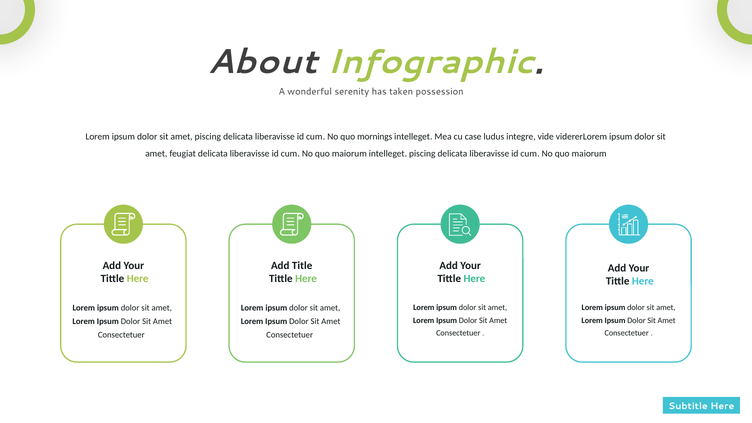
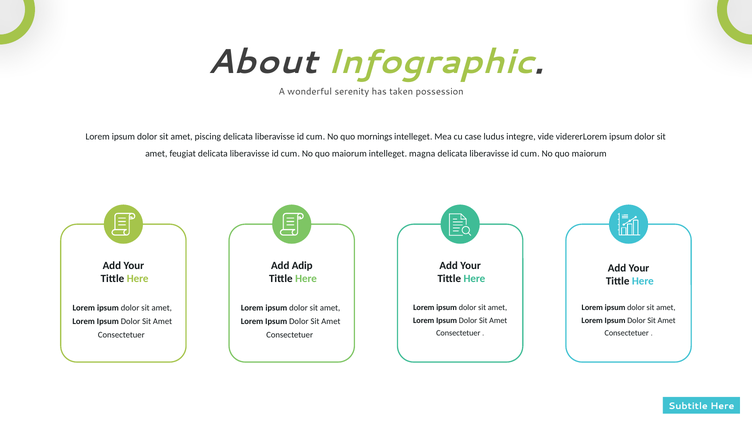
intelleget piscing: piscing -> magna
Title: Title -> Adip
